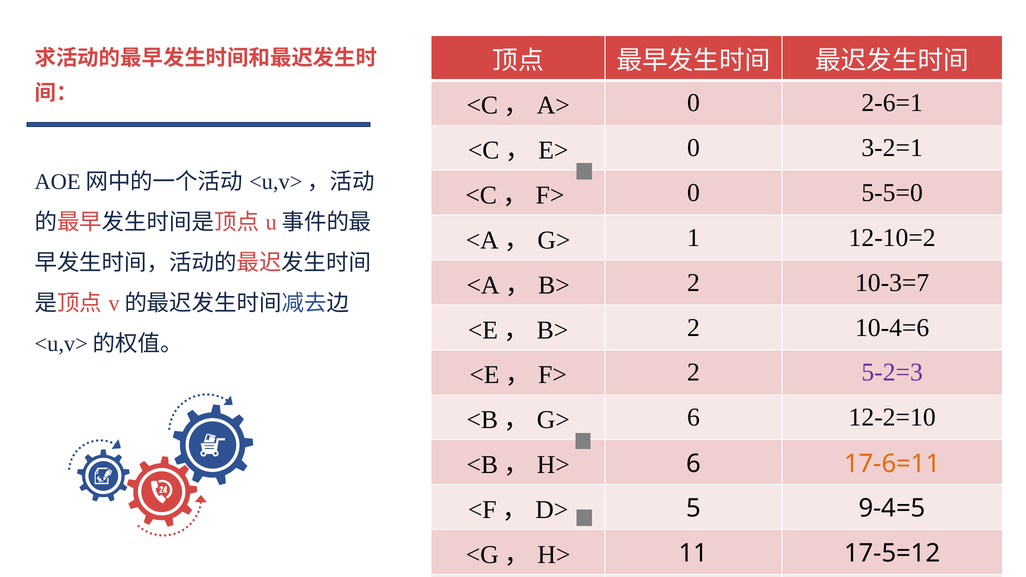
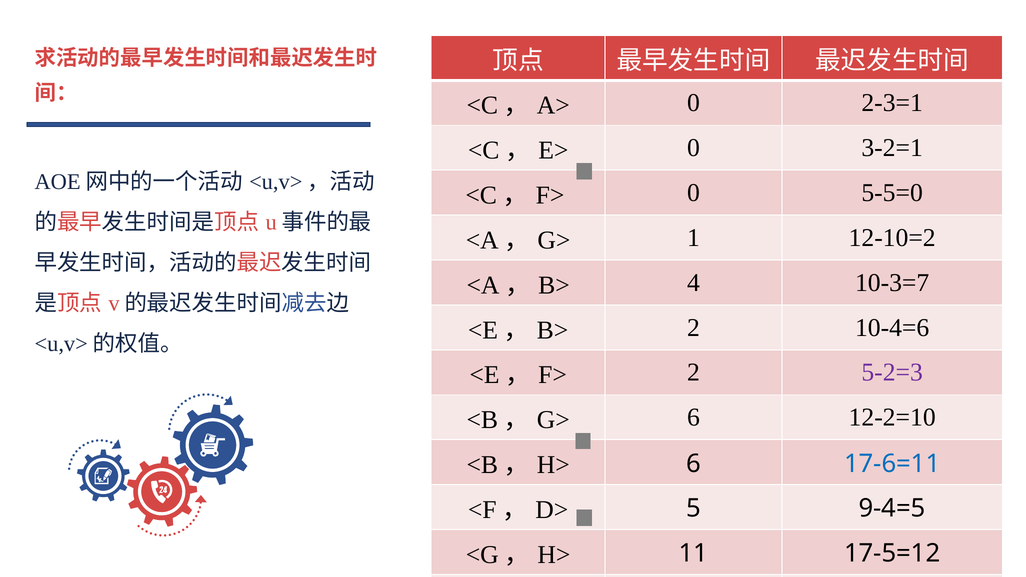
2-6=1: 2-6=1 -> 2-3=1
2 at (693, 283): 2 -> 4
17-6=11 colour: orange -> blue
